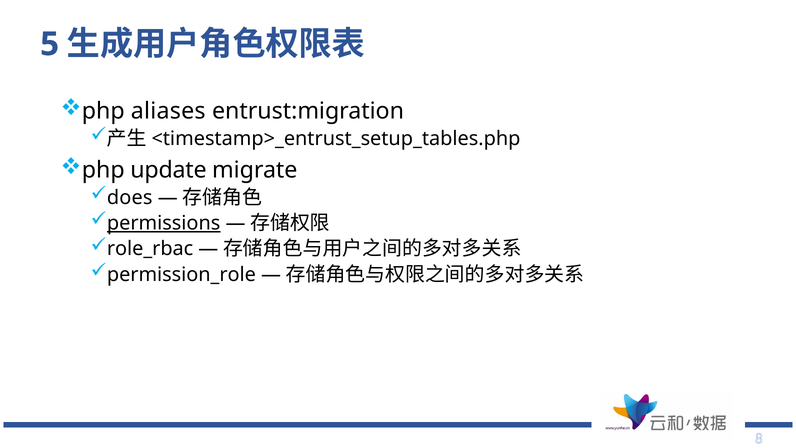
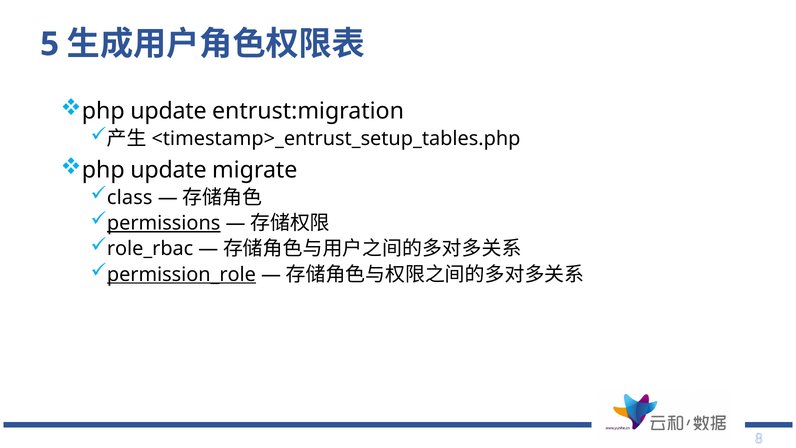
aliases at (168, 111): aliases -> update
does: does -> class
permission_role underline: none -> present
